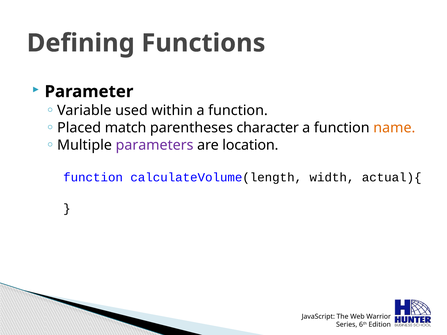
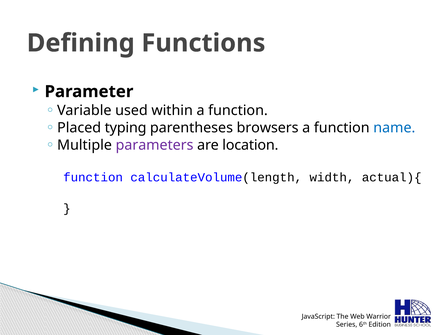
match: match -> typing
character: character -> browsers
name colour: orange -> blue
